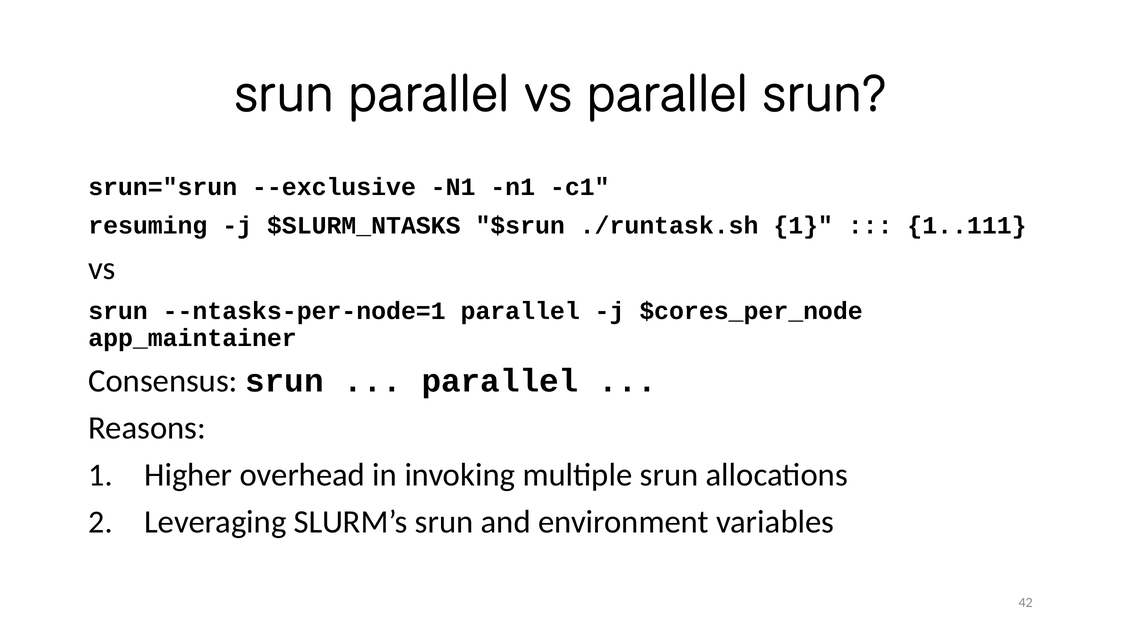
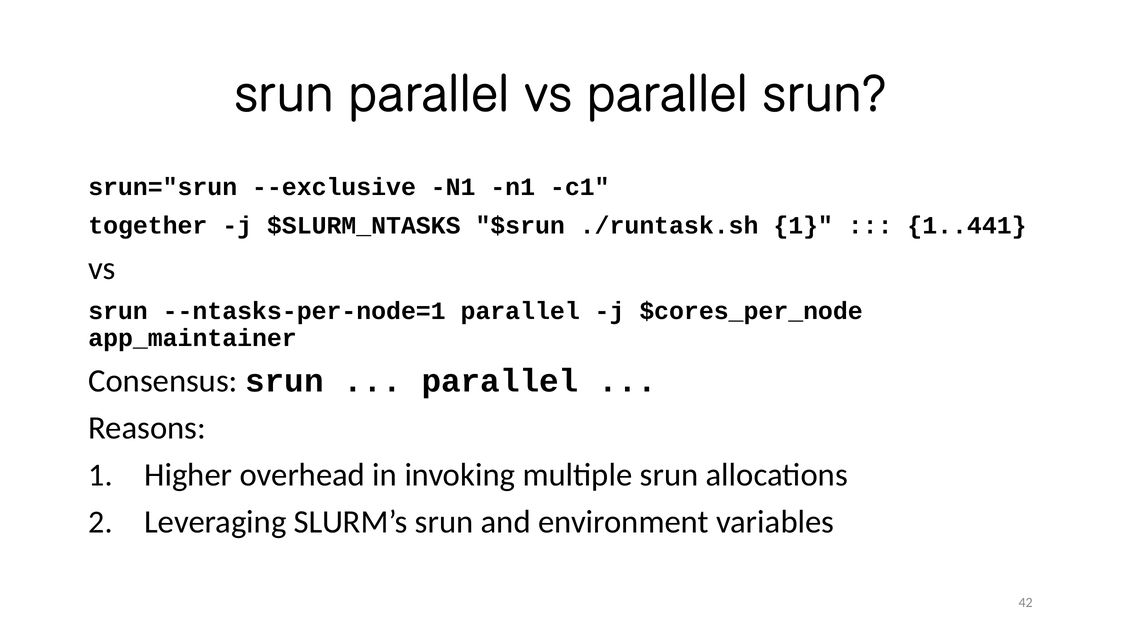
resuming: resuming -> together
1..111: 1..111 -> 1..441
